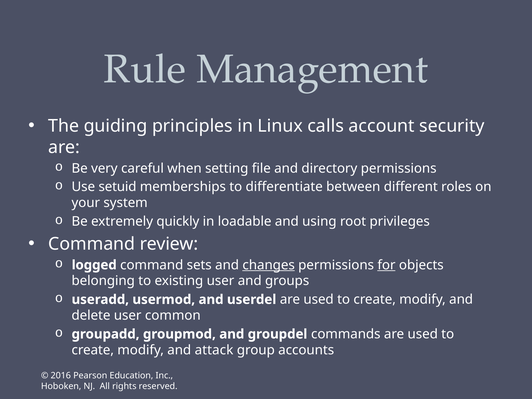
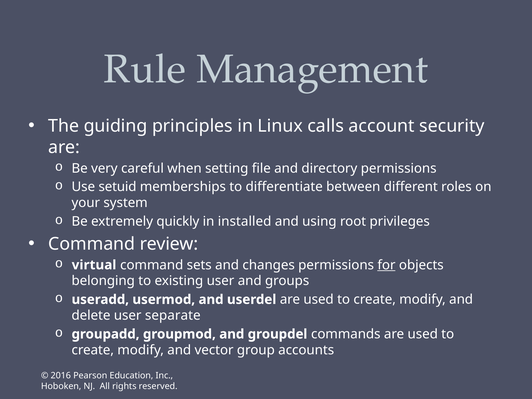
loadable: loadable -> installed
logged: logged -> virtual
changes underline: present -> none
common: common -> separate
attack: attack -> vector
